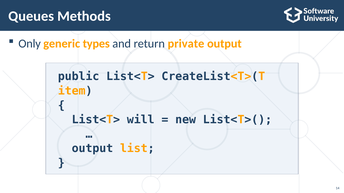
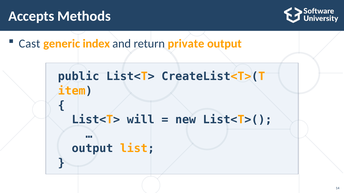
Queues: Queues -> Accepts
Only: Only -> Cast
types: types -> index
